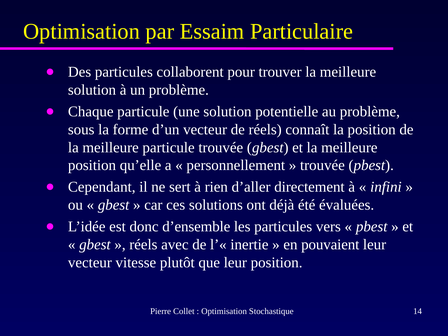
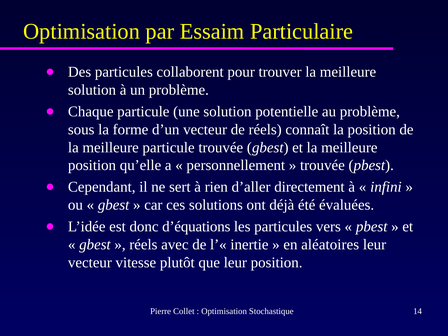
d’ensemble: d’ensemble -> d’équations
pouvaient: pouvaient -> aléatoires
